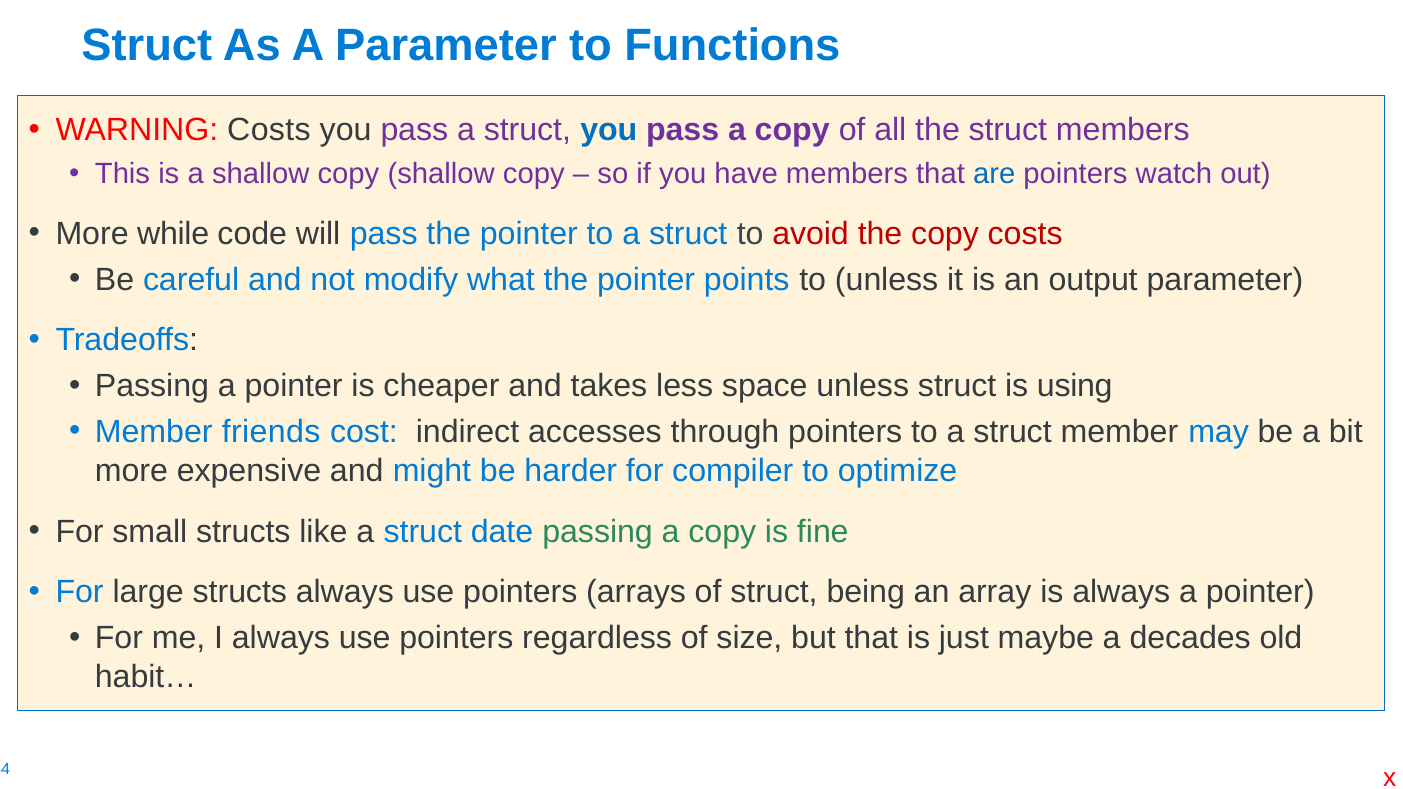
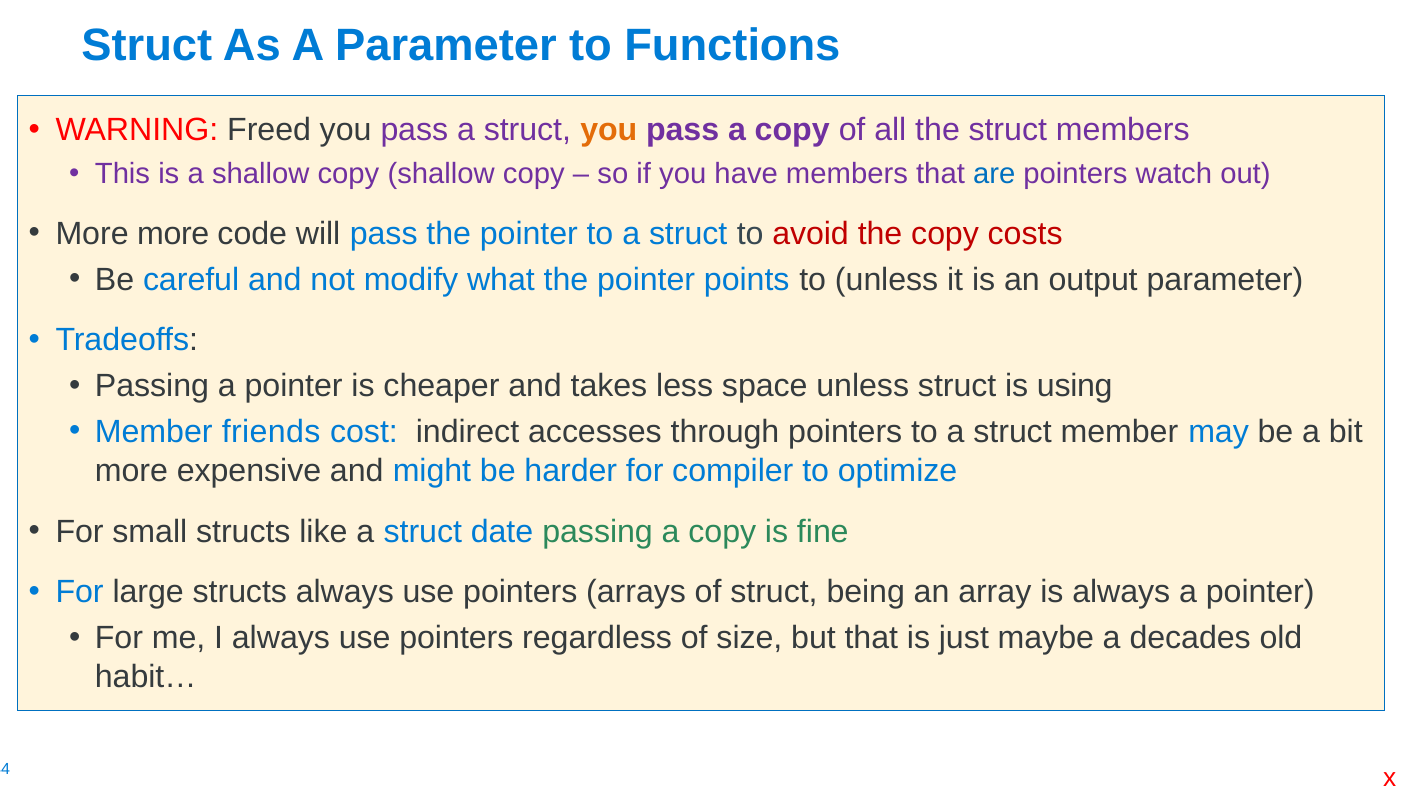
WARNING Costs: Costs -> Freed
you at (609, 130) colour: blue -> orange
More while: while -> more
